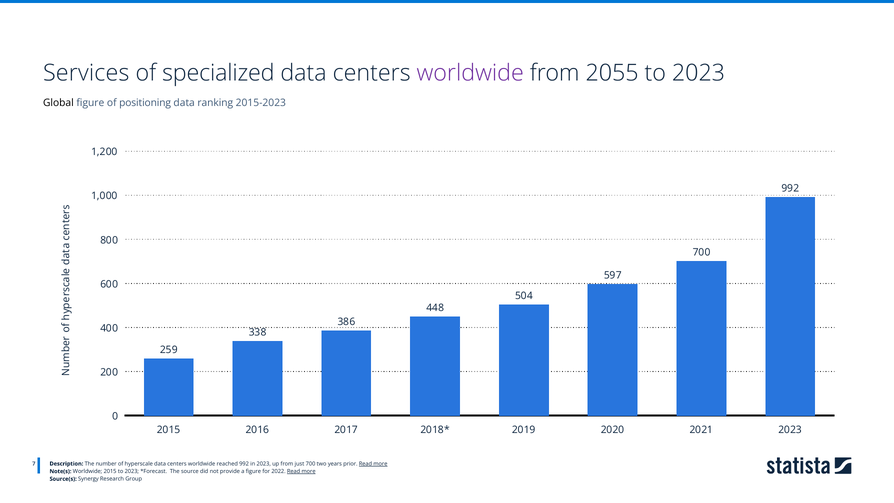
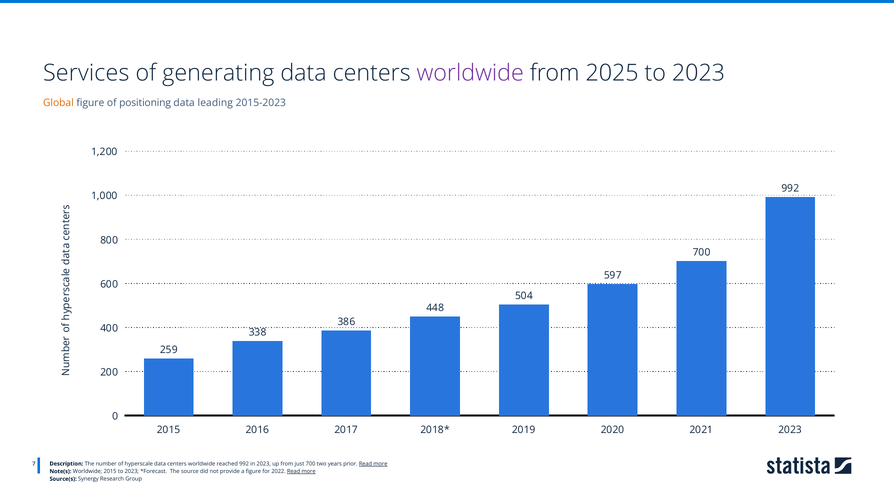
specialized: specialized -> generating
2055: 2055 -> 2025
Global colour: black -> orange
ranking: ranking -> leading
